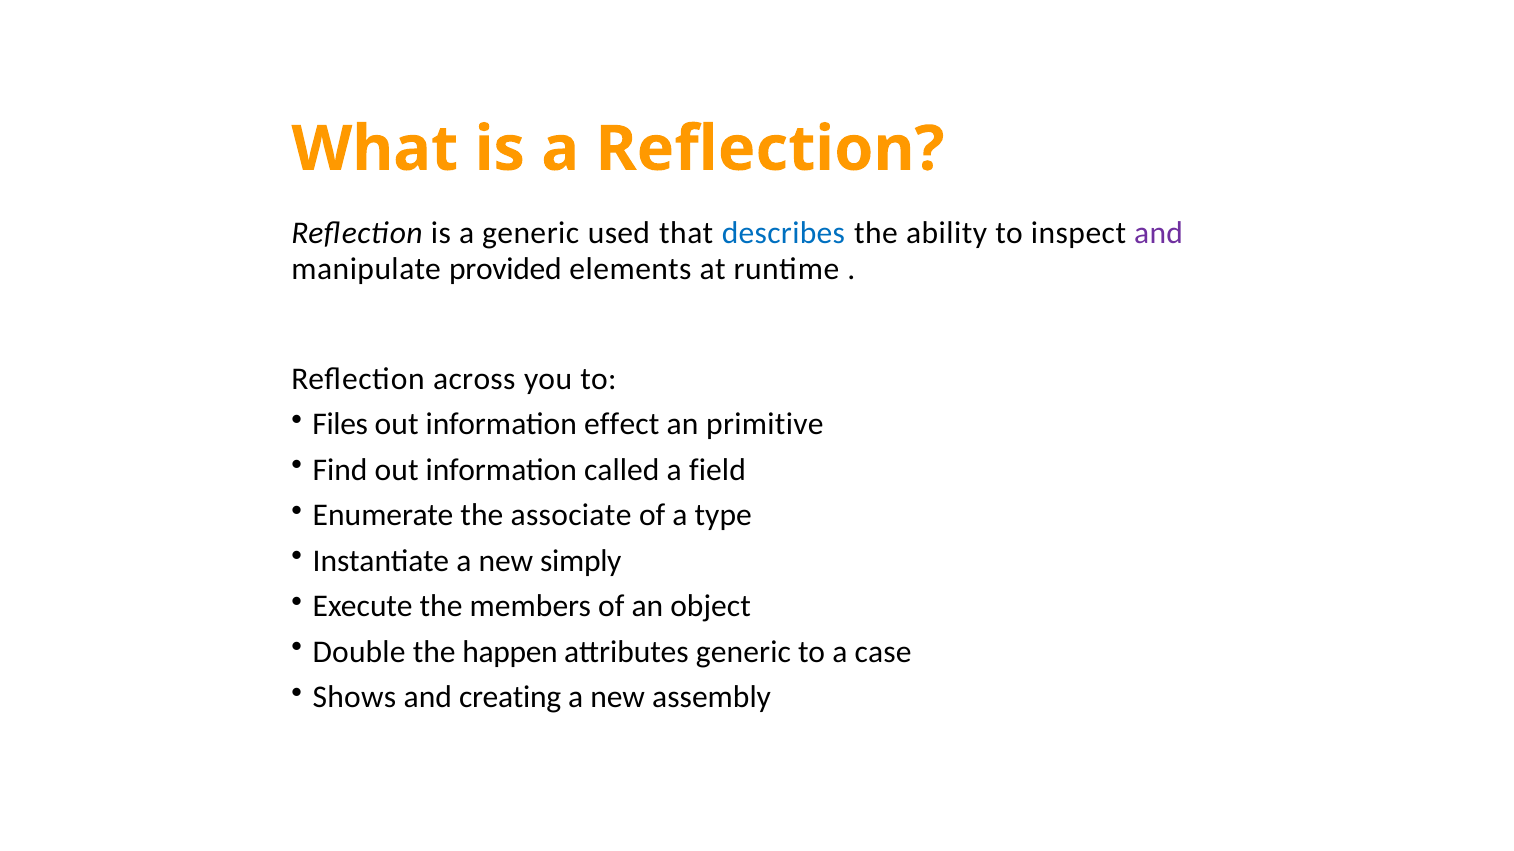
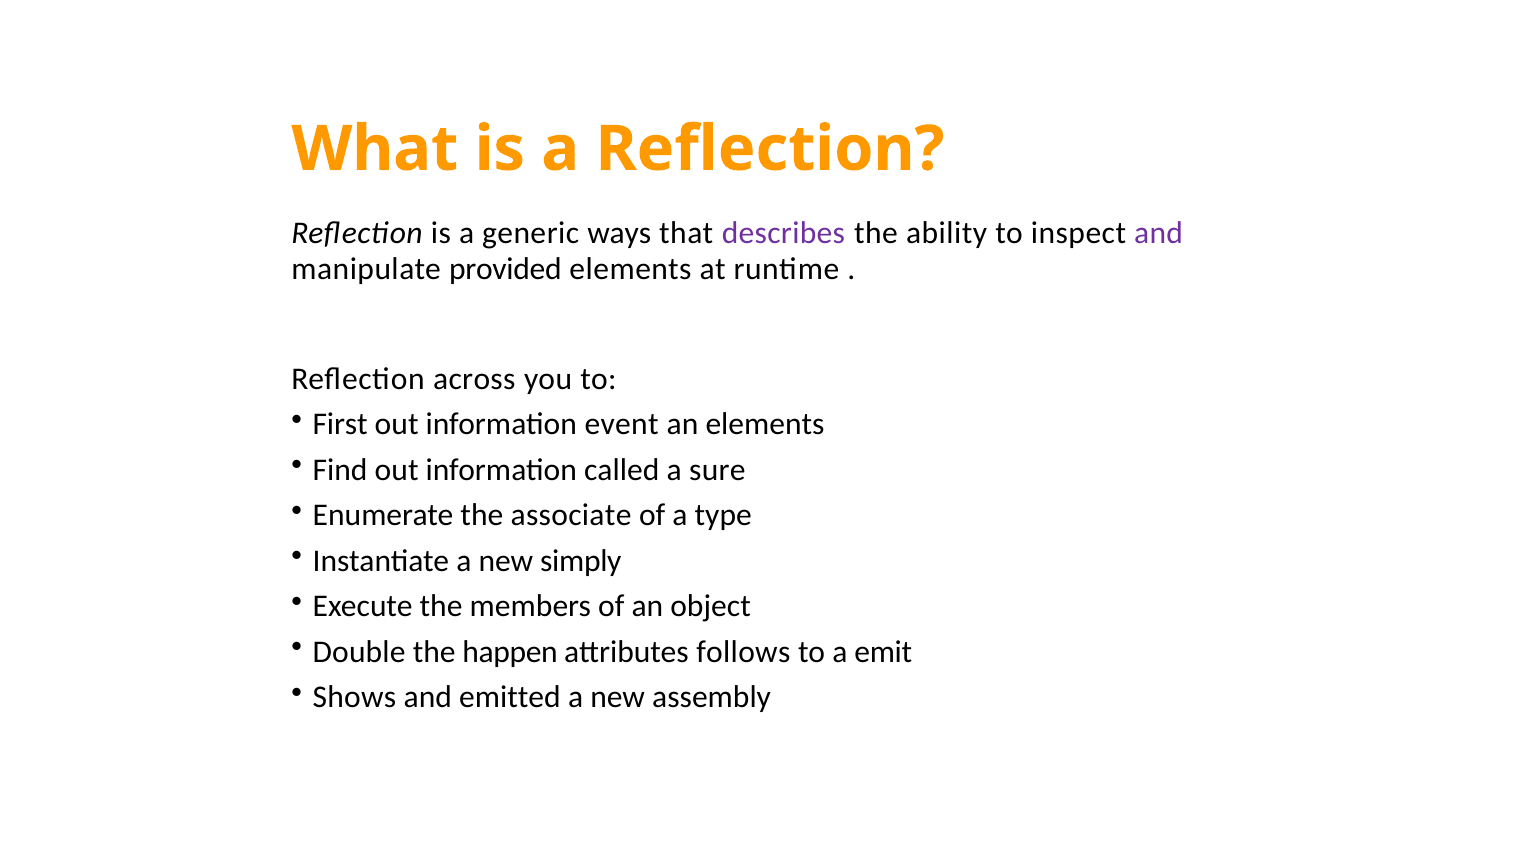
used: used -> ways
describes colour: blue -> purple
Files: Files -> First
effect: effect -> event
an primitive: primitive -> elements
field: field -> sure
attributes generic: generic -> follows
case: case -> emit
creating: creating -> emitted
